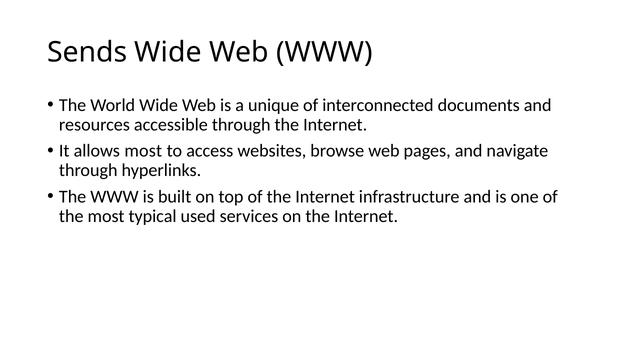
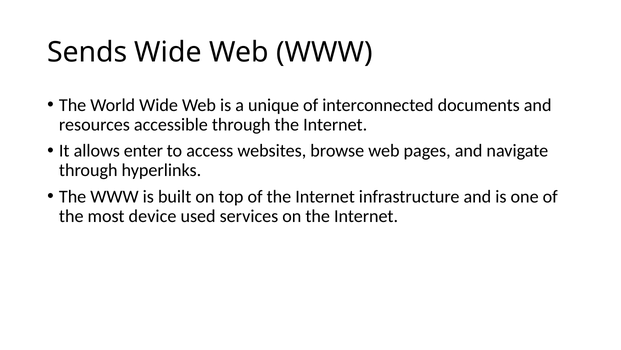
allows most: most -> enter
typical: typical -> device
